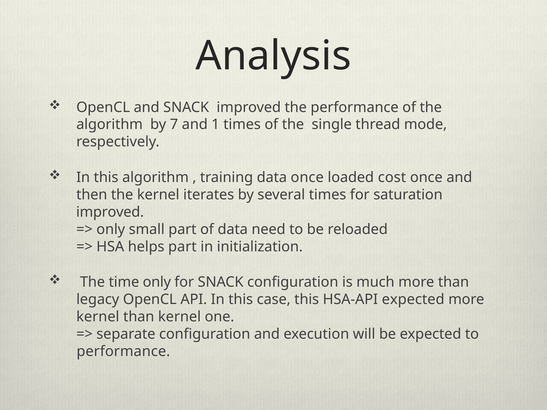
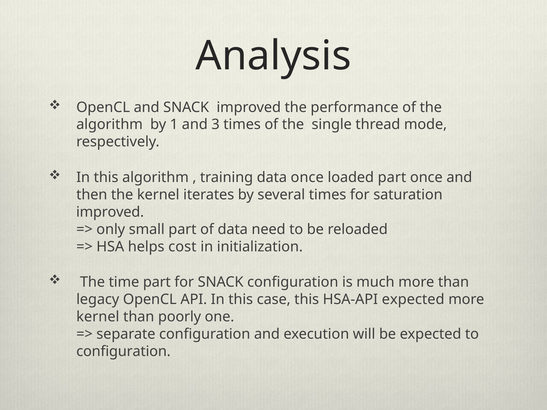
7: 7 -> 1
1: 1 -> 3
loaded cost: cost -> part
helps part: part -> cost
time only: only -> part
than kernel: kernel -> poorly
performance at (123, 352): performance -> configuration
